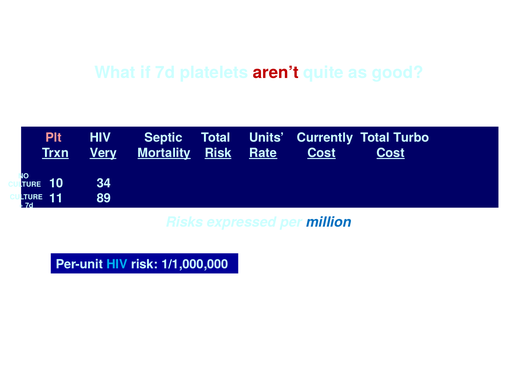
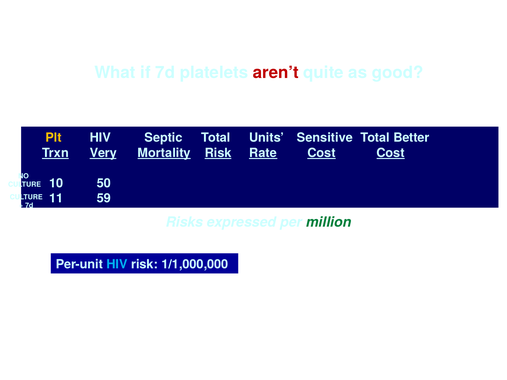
Plt colour: pink -> yellow
Currently: Currently -> Sensitive
Turbo: Turbo -> Better
34: 34 -> 50
89: 89 -> 59
million colour: blue -> green
